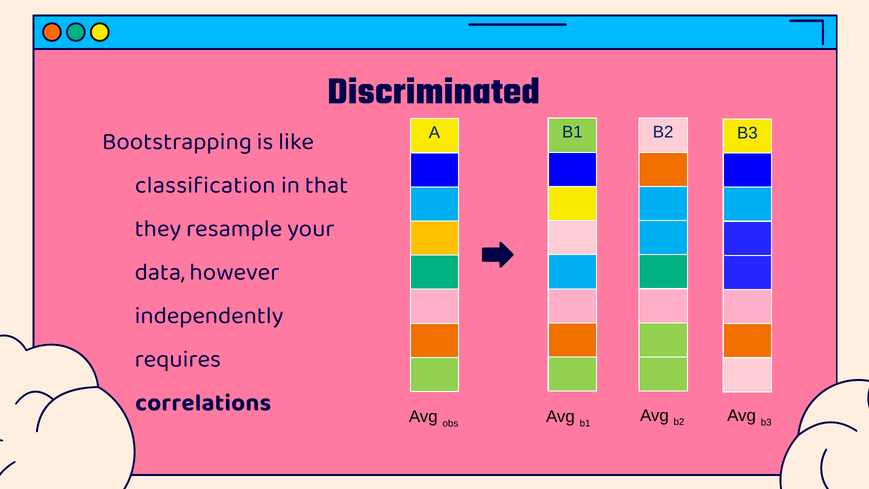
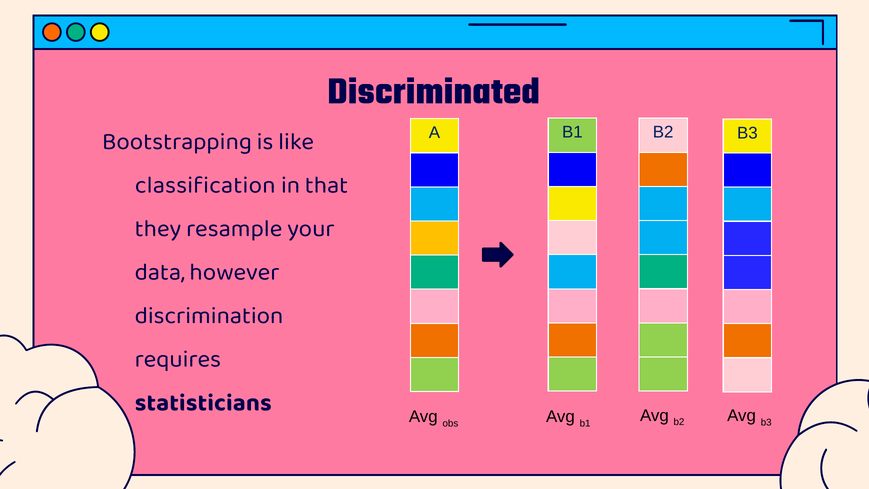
independently: independently -> discrimination
correlations: correlations -> statisticians
